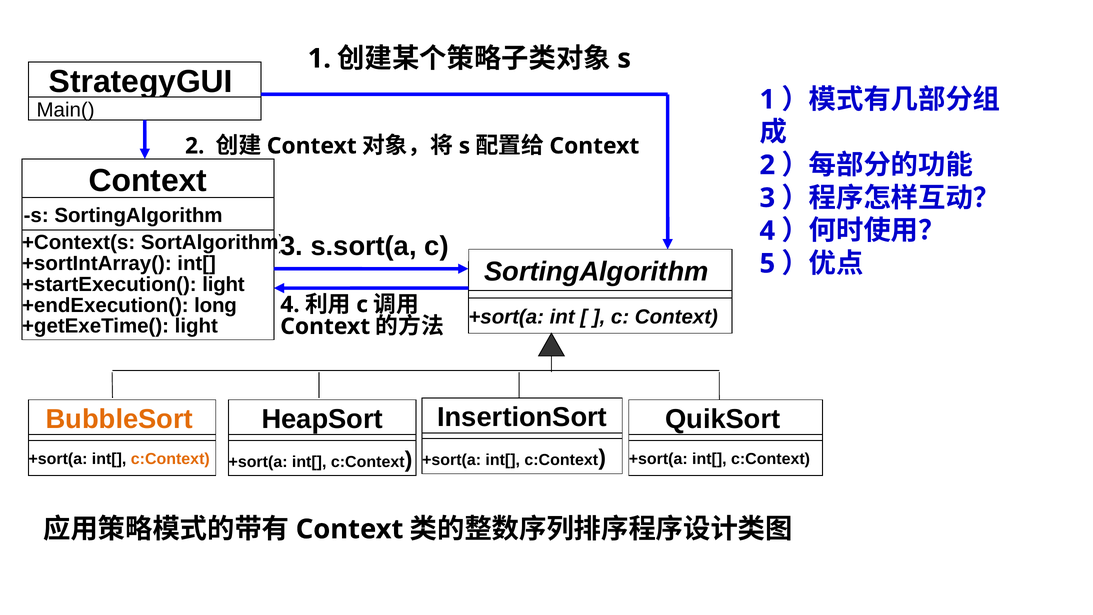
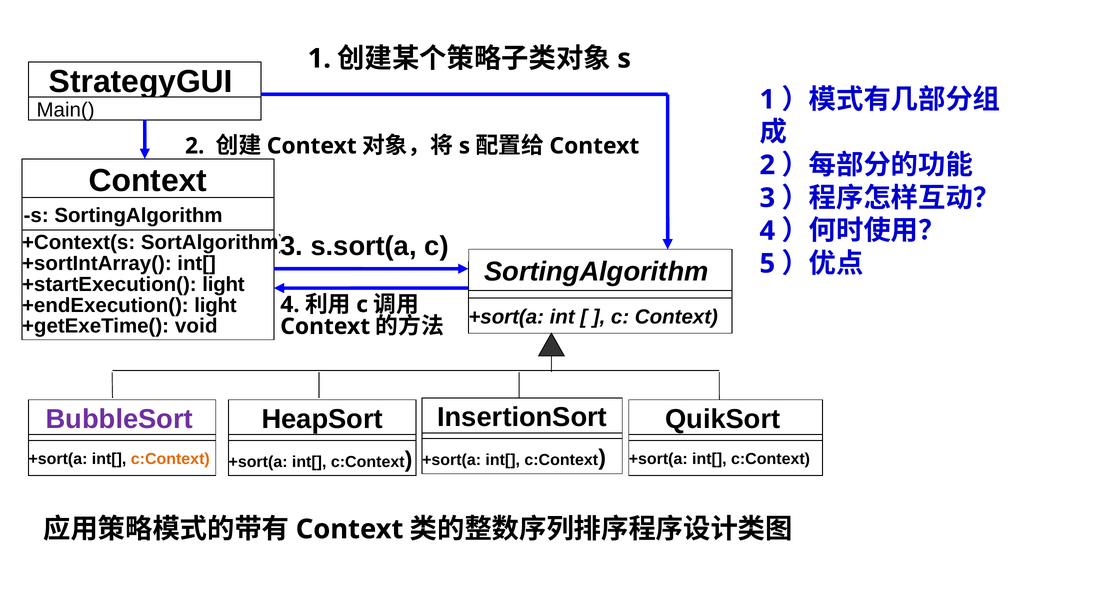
+endExecution( long: long -> light
+getExeTime( light: light -> void
BubbleSort colour: orange -> purple
